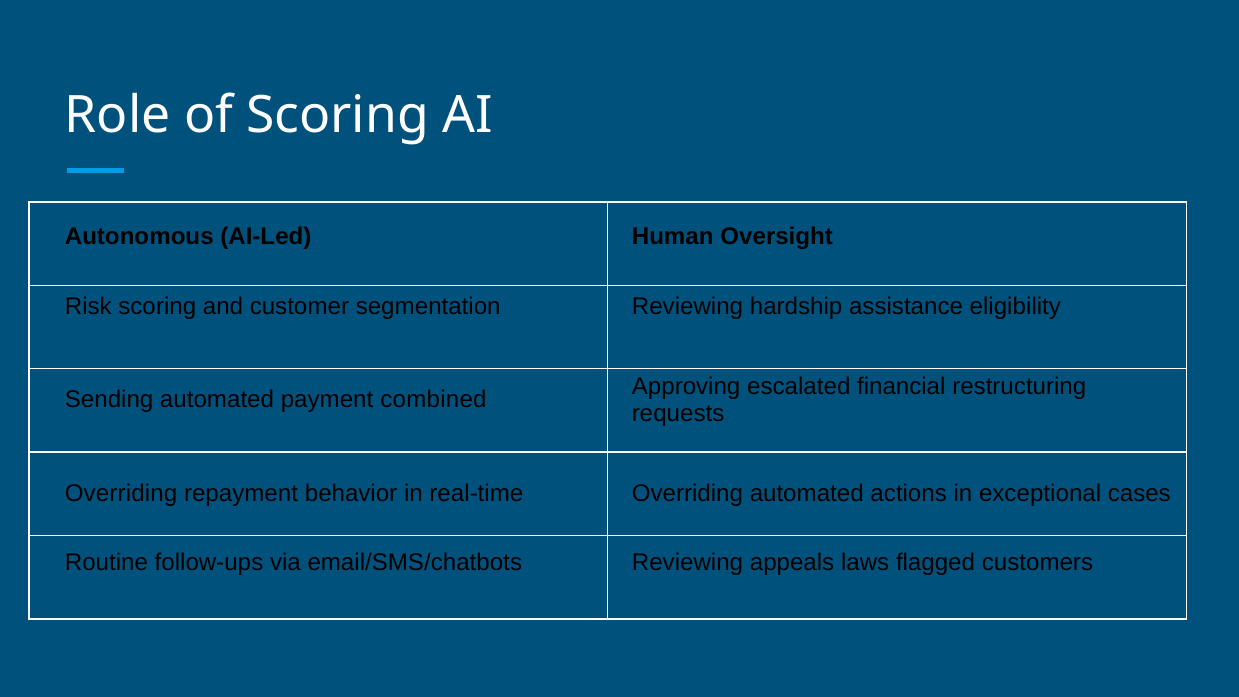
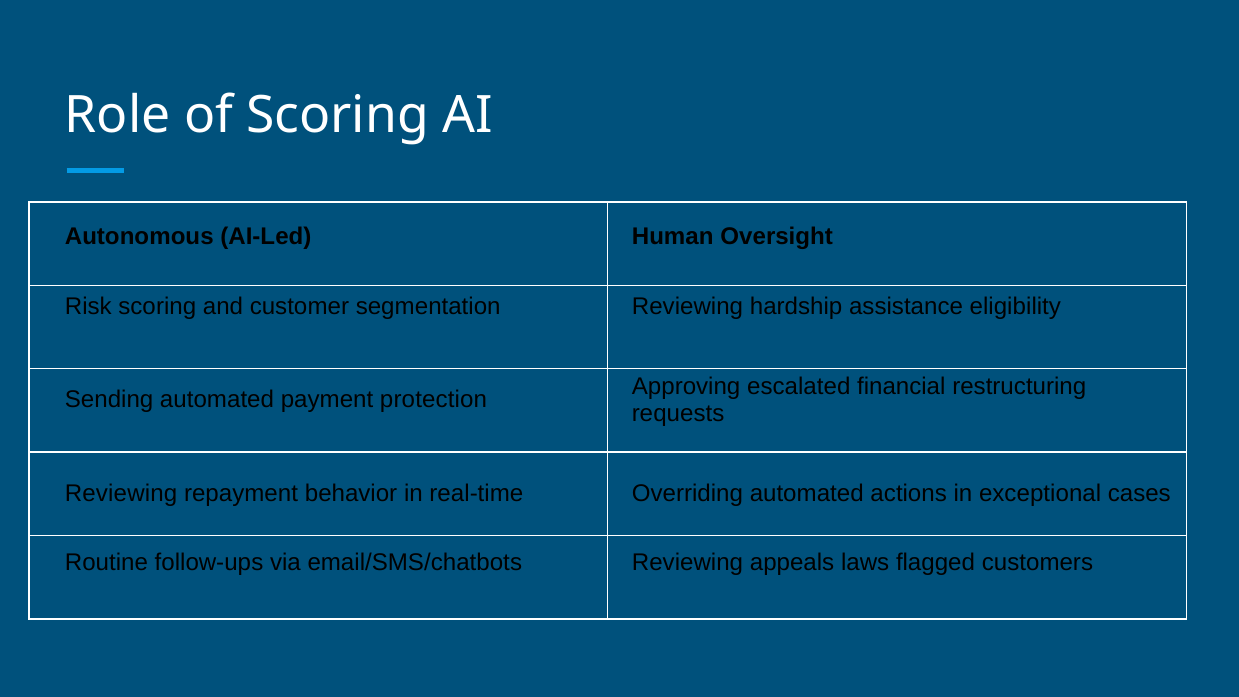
combined: combined -> protection
Overriding at (121, 494): Overriding -> Reviewing
